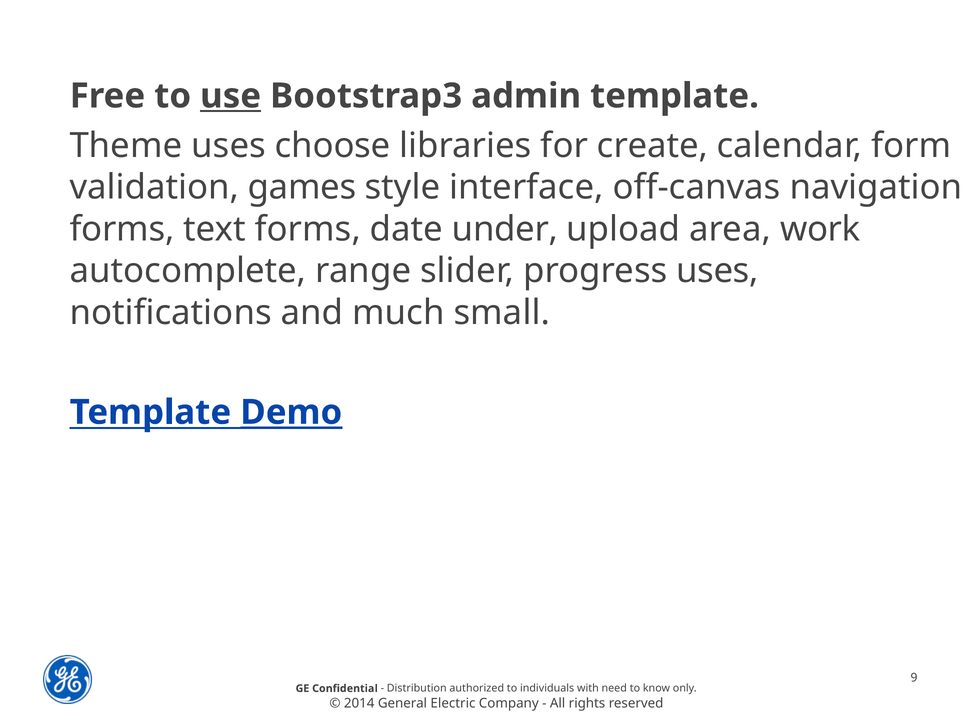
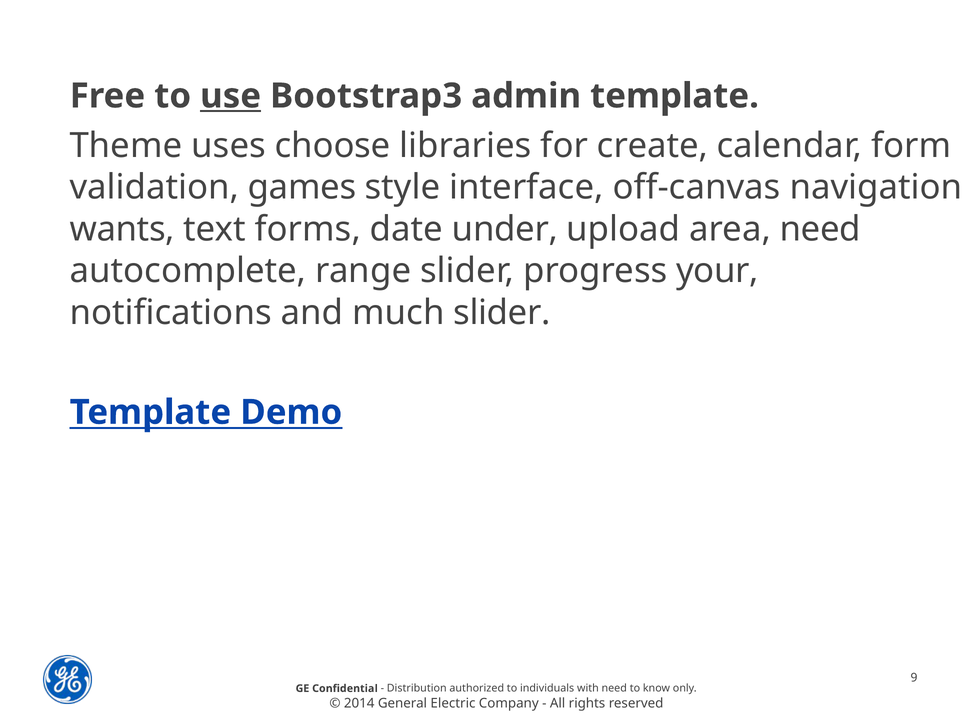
forms at (122, 229): forms -> wants
area work: work -> need
progress uses: uses -> your
much small: small -> slider
Demo underline: present -> none
